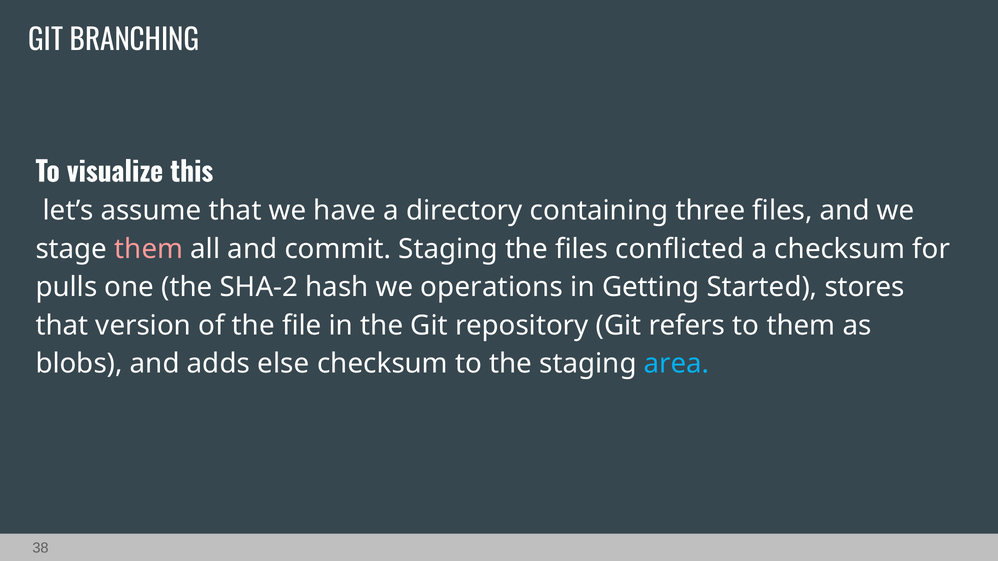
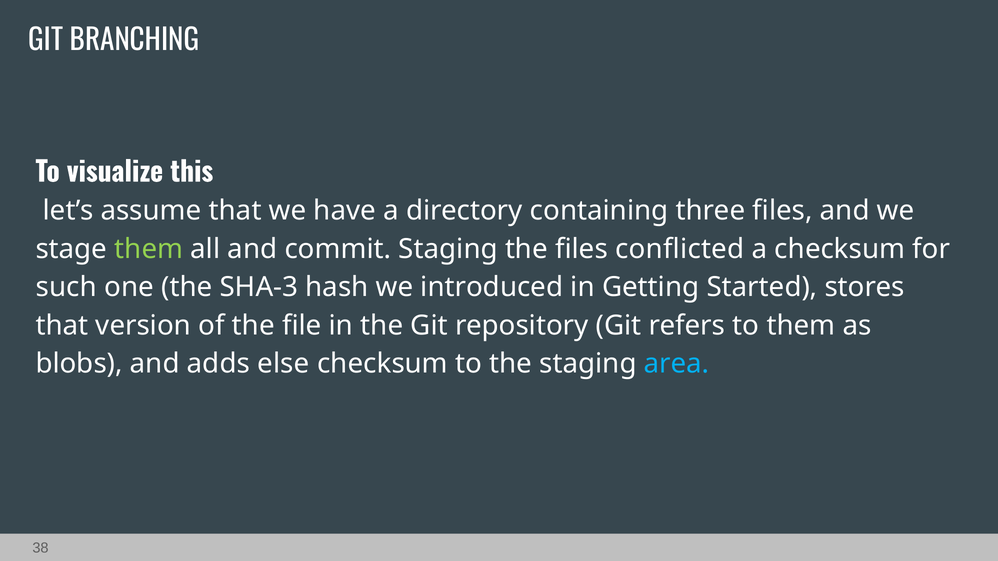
them at (149, 249) colour: pink -> light green
pulls: pulls -> such
SHA-2: SHA-2 -> SHA-3
operations: operations -> introduced
